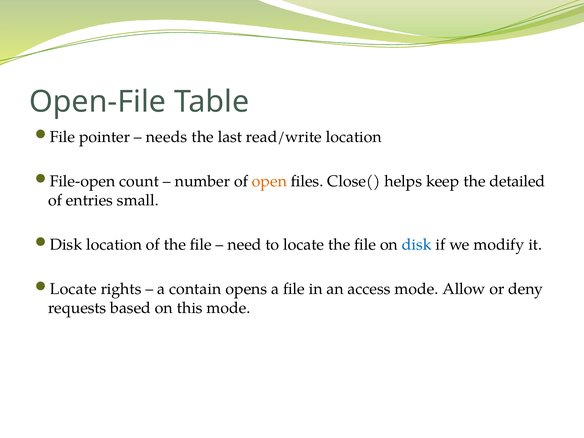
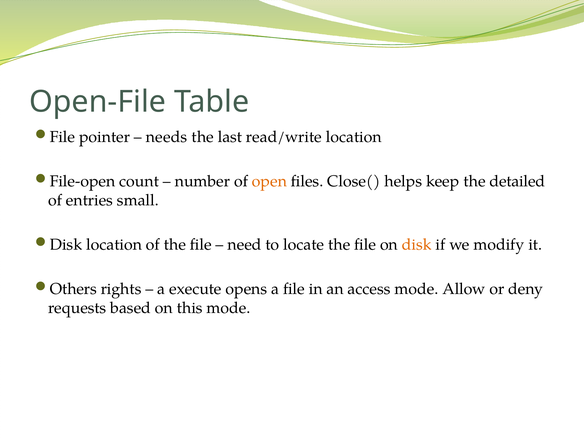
disk at (417, 245) colour: blue -> orange
Locate at (73, 289): Locate -> Others
contain: contain -> execute
